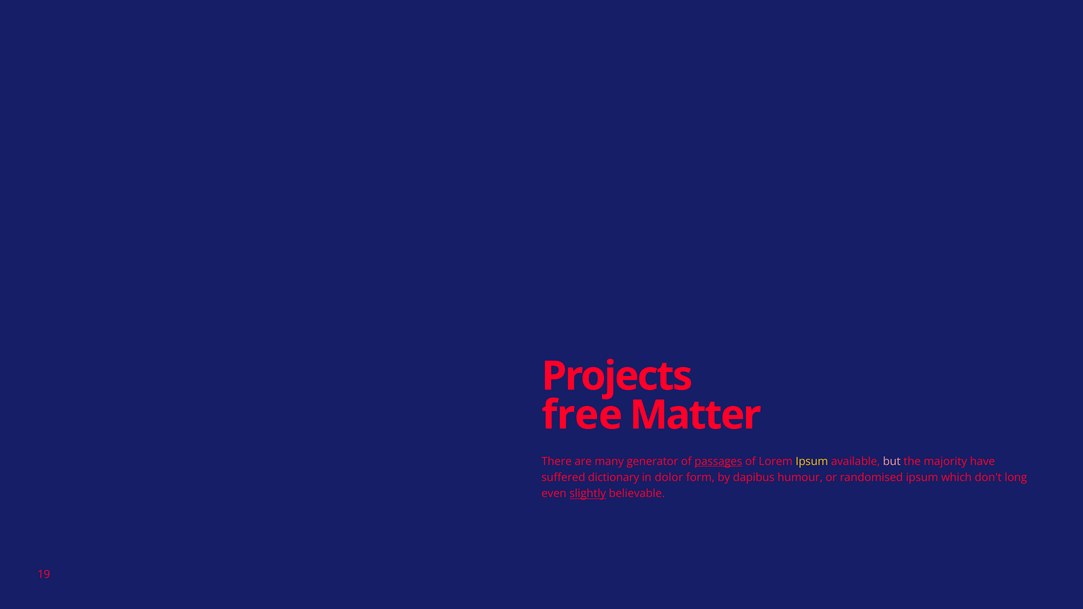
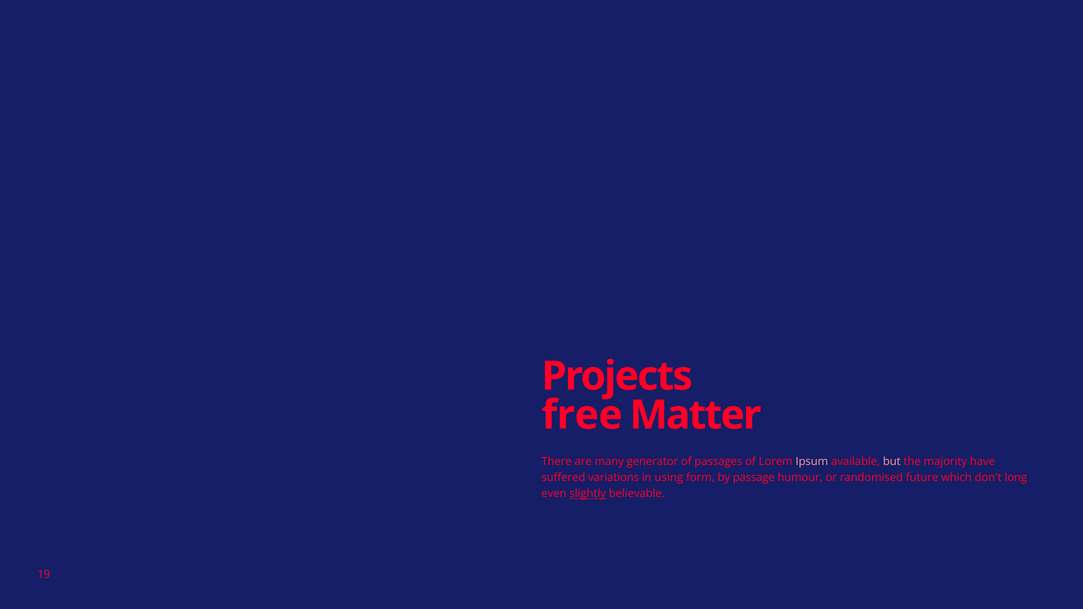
passages underline: present -> none
Ipsum at (812, 461) colour: yellow -> pink
dictionary: dictionary -> variations
dolor: dolor -> using
dapibus: dapibus -> passage
randomised ipsum: ipsum -> future
